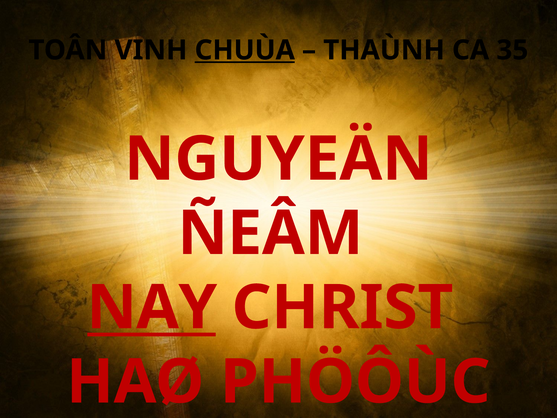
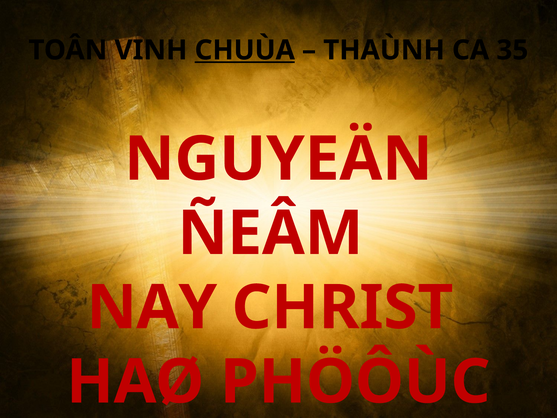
NAY underline: present -> none
